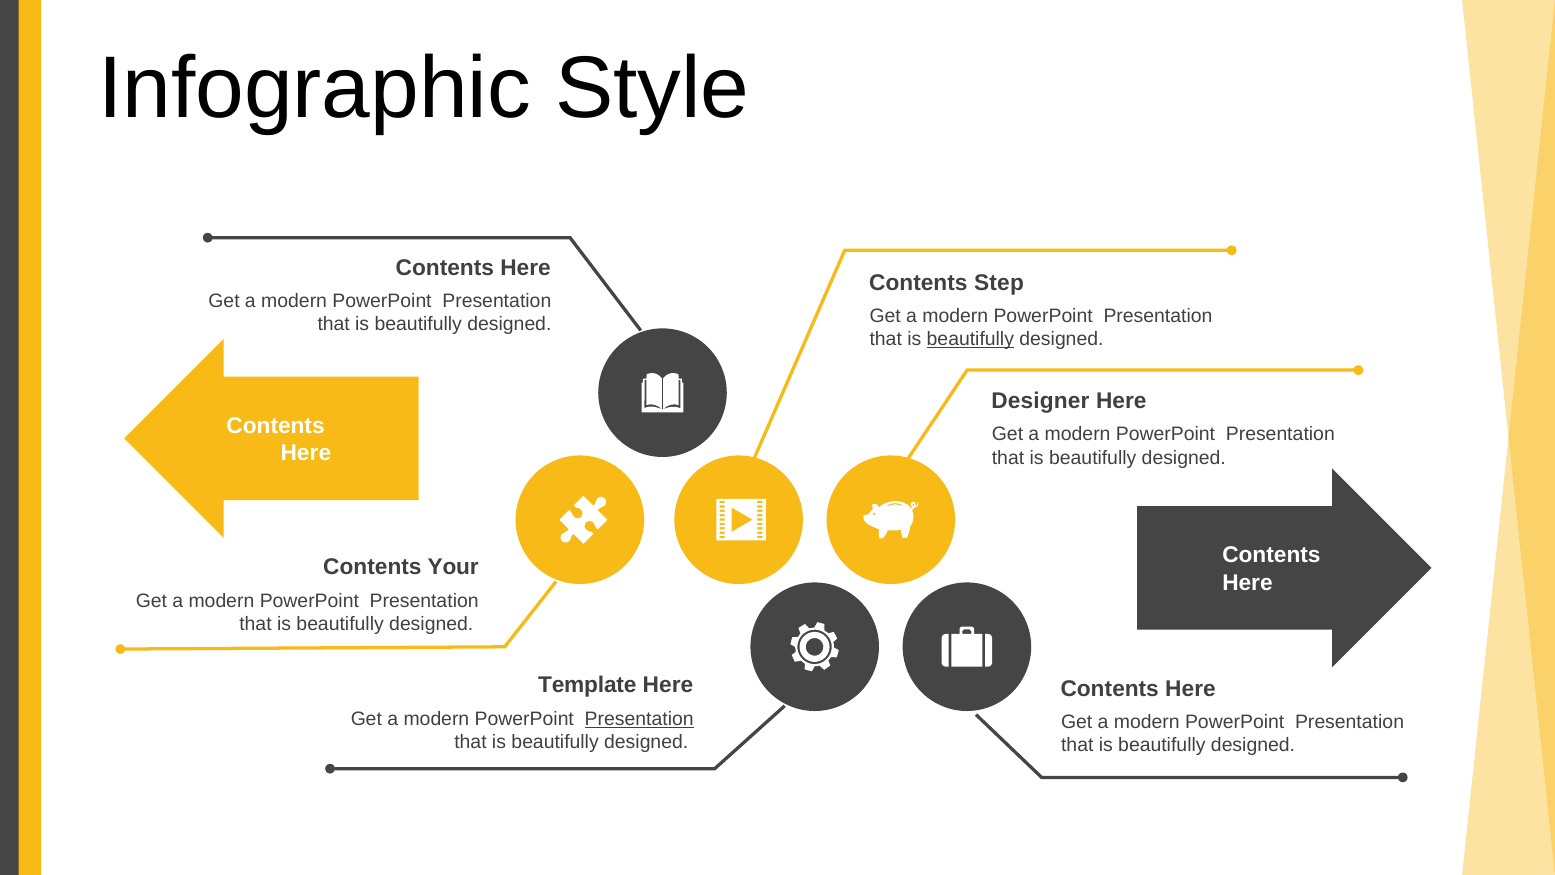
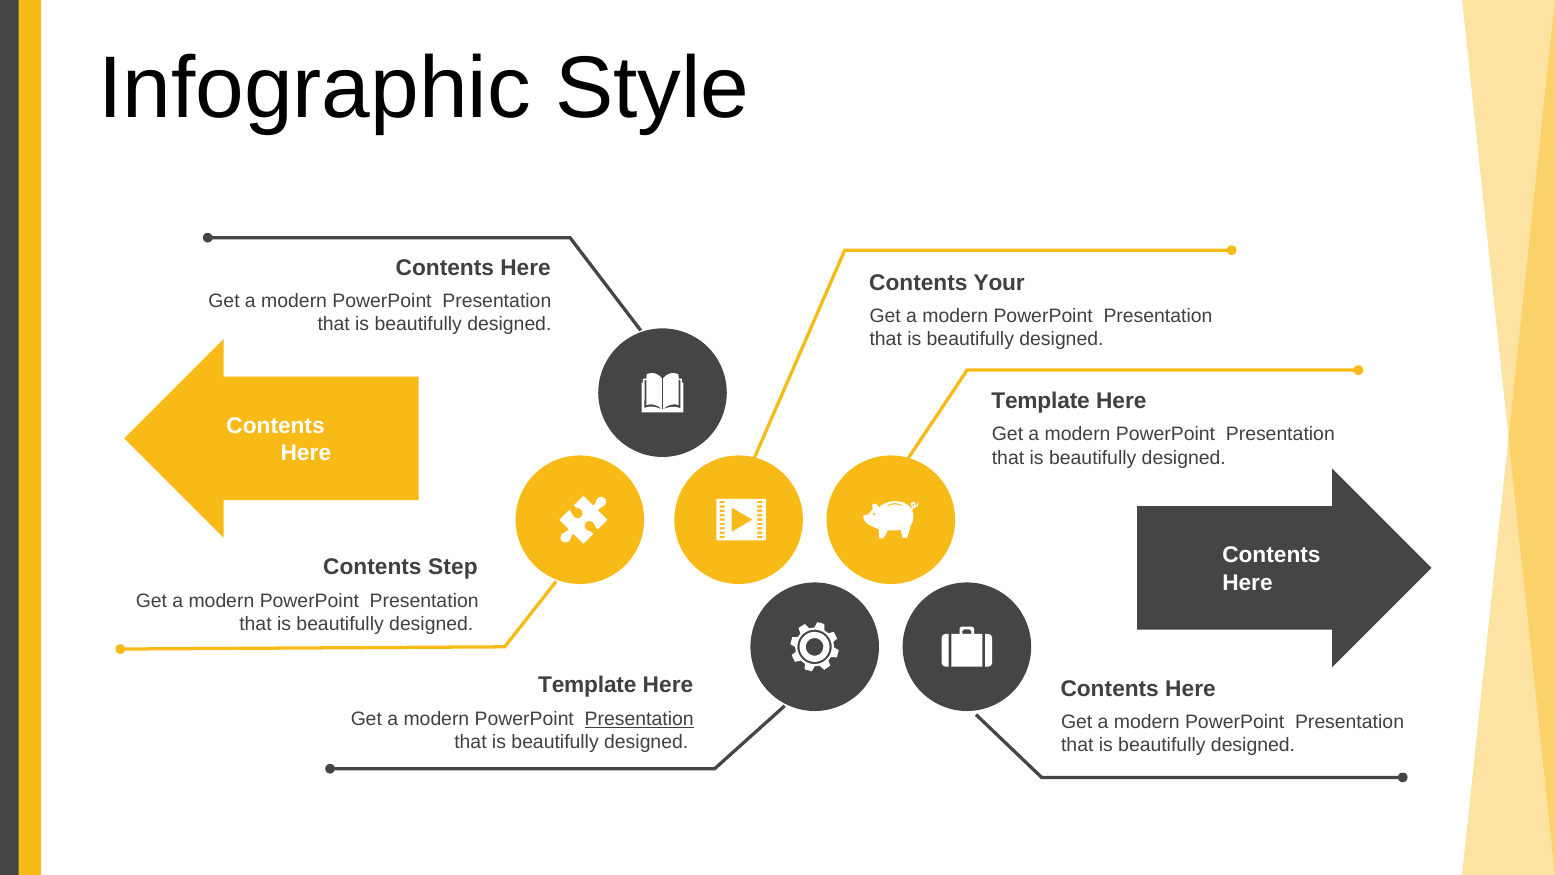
Step: Step -> Your
beautifully at (970, 339) underline: present -> none
Designer at (1040, 401): Designer -> Template
Your: Your -> Step
